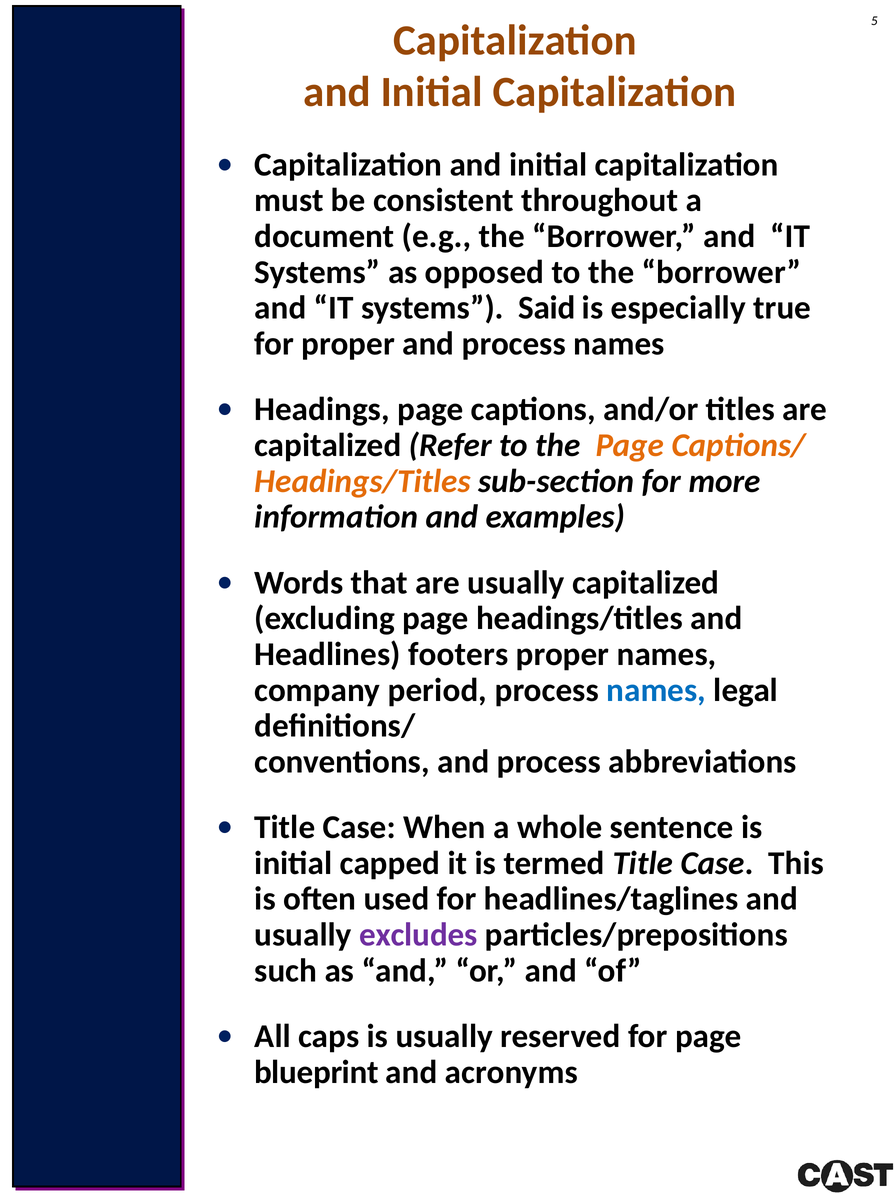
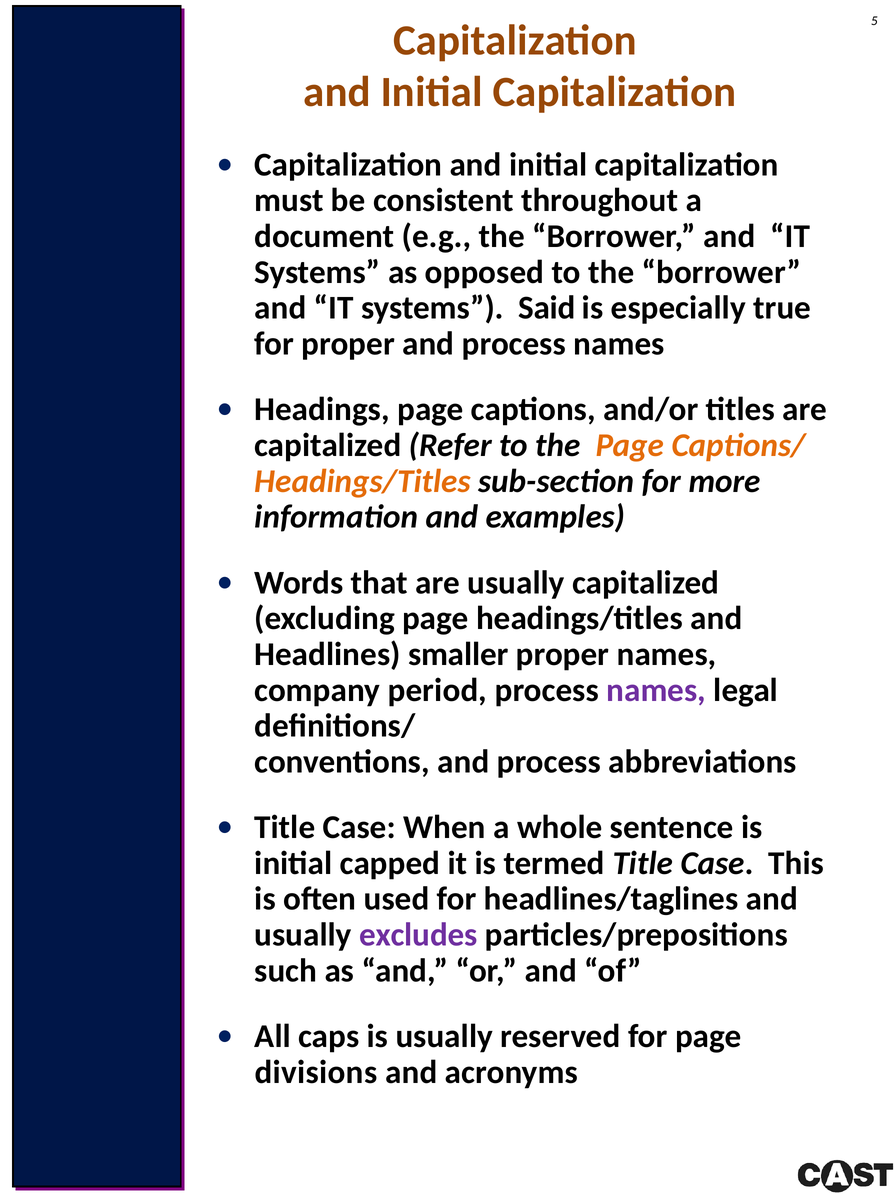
footers: footers -> smaller
names at (656, 690) colour: blue -> purple
blueprint: blueprint -> divisions
